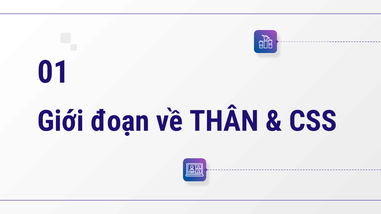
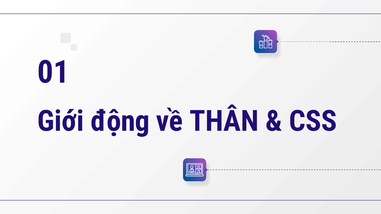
đoạn: đoạn -> động
